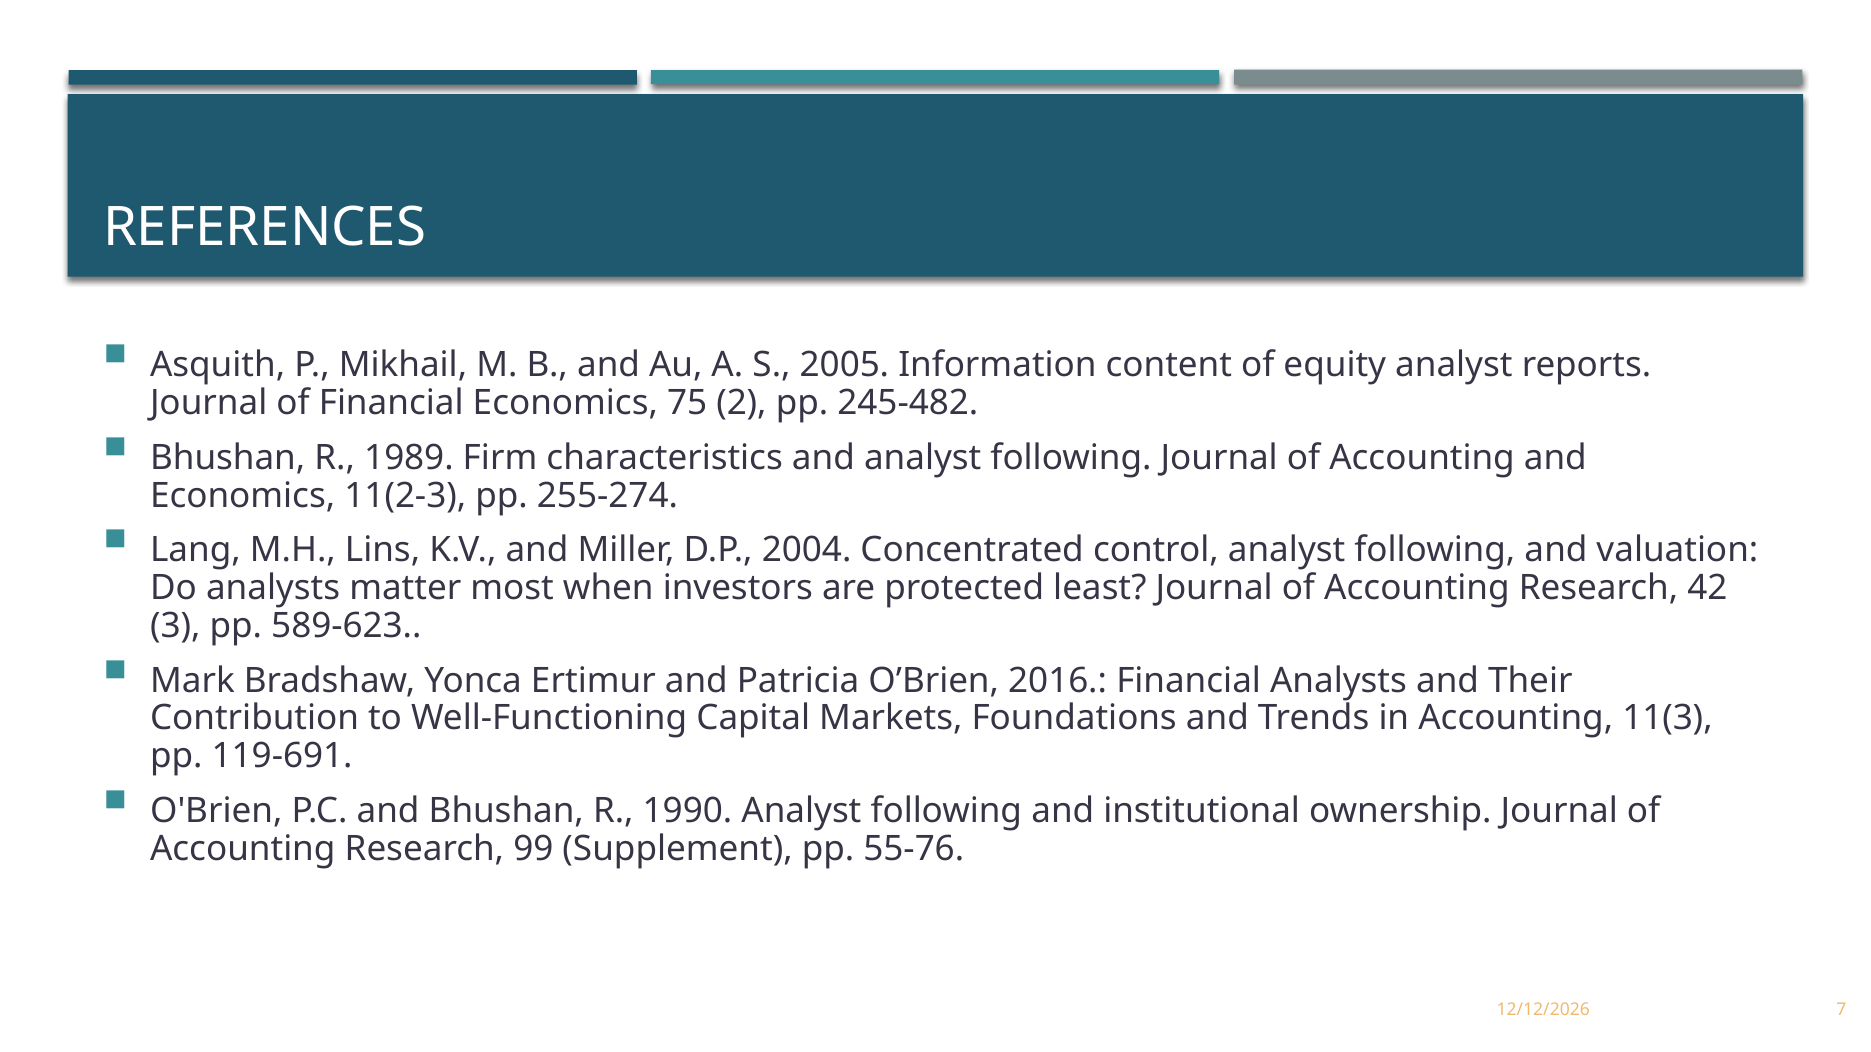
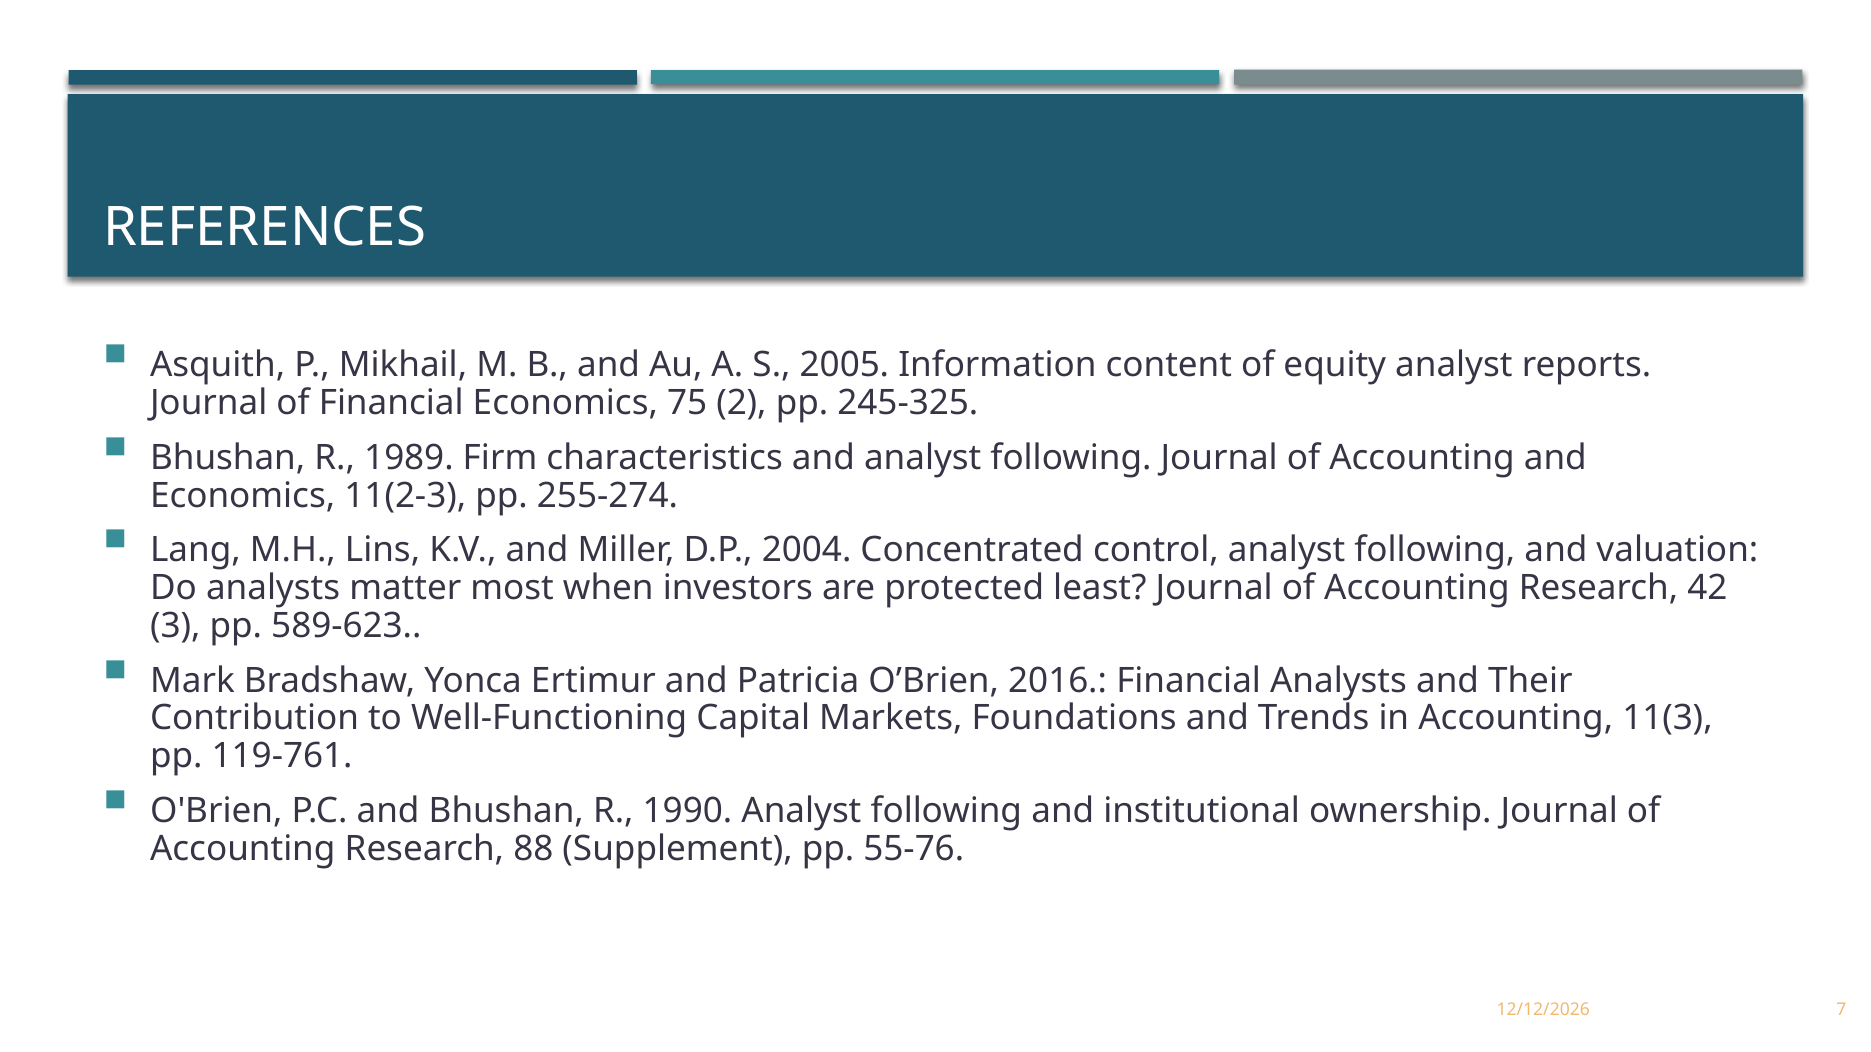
245-482: 245-482 -> 245-325
119-691: 119-691 -> 119-761
99: 99 -> 88
